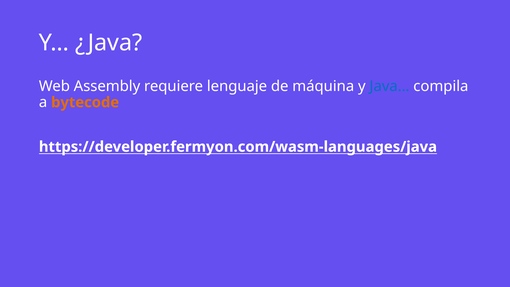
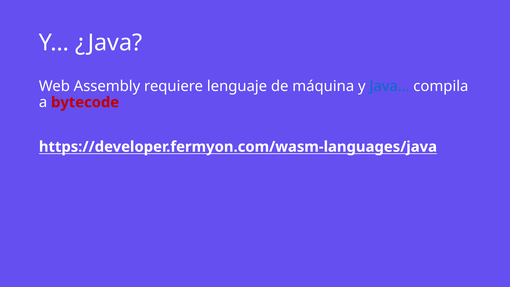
bytecode colour: orange -> red
